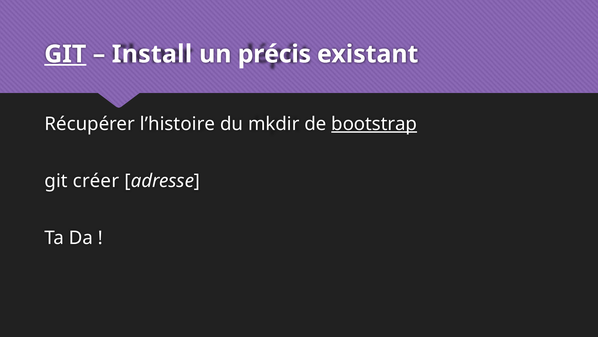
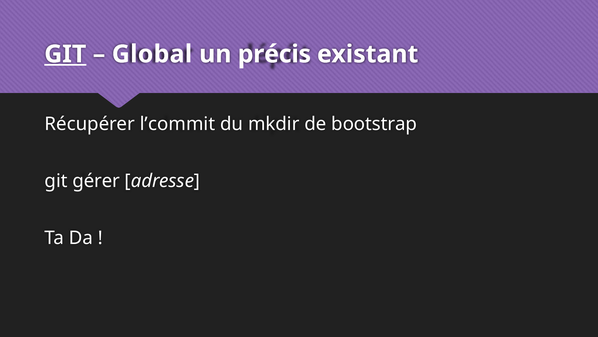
Install: Install -> Global
l’histoire: l’histoire -> l’commit
bootstrap underline: present -> none
créer: créer -> gérer
